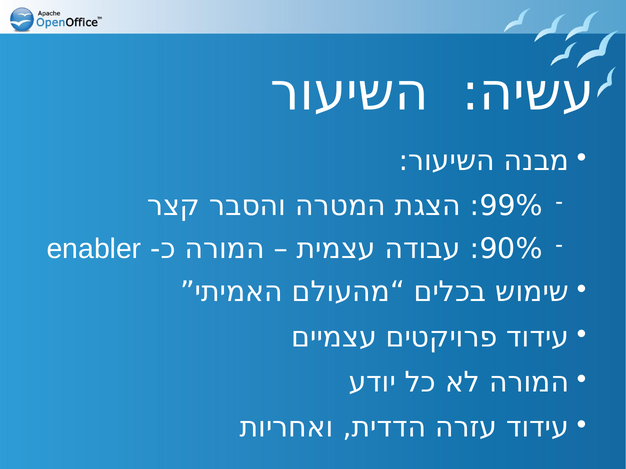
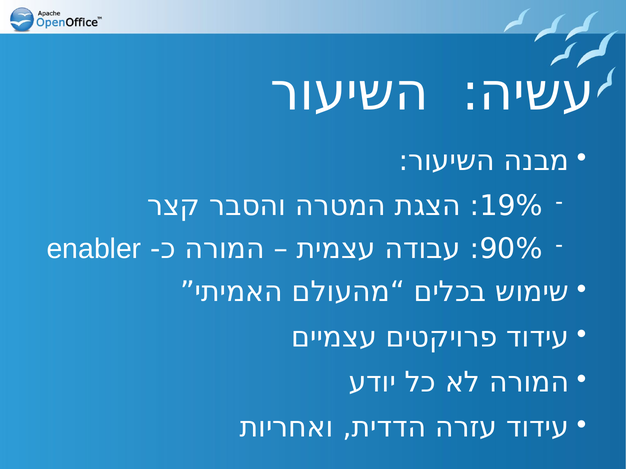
99%: 99% -> 19%
